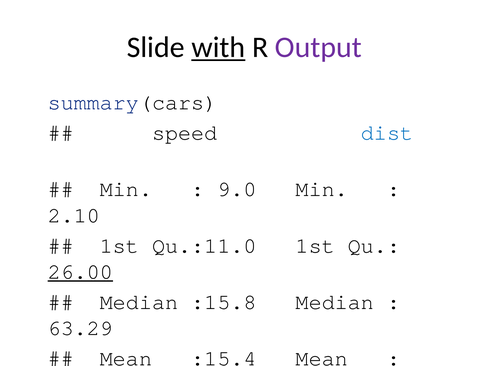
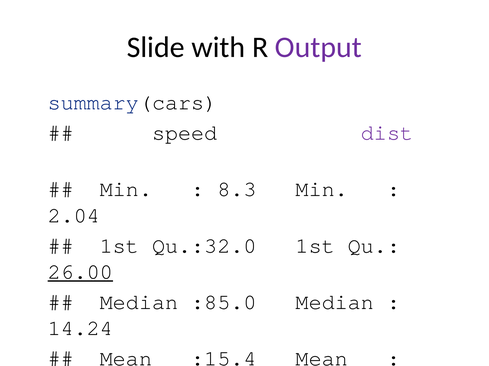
with underline: present -> none
dist colour: blue -> purple
9.0: 9.0 -> 8.3
2.10: 2.10 -> 2.04
Qu.:11.0: Qu.:11.0 -> Qu.:32.0
:15.8: :15.8 -> :85.0
63.29: 63.29 -> 14.24
